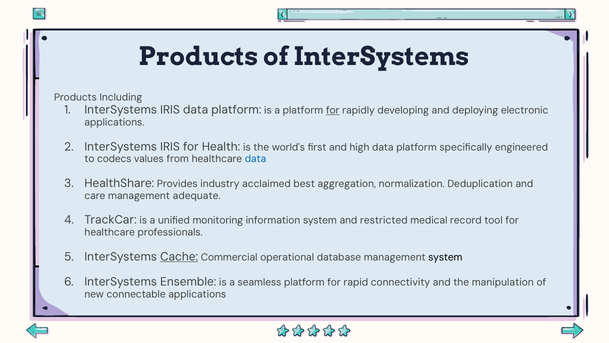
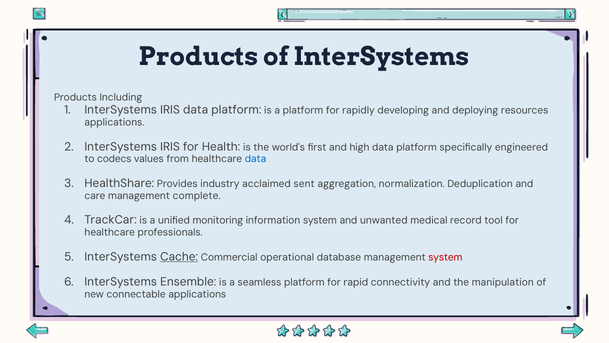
for at (333, 110) underline: present -> none
electronic: electronic -> resources
best: best -> sent
adequate: adequate -> complete
restricted: restricted -> unwanted
system at (445, 257) colour: black -> red
